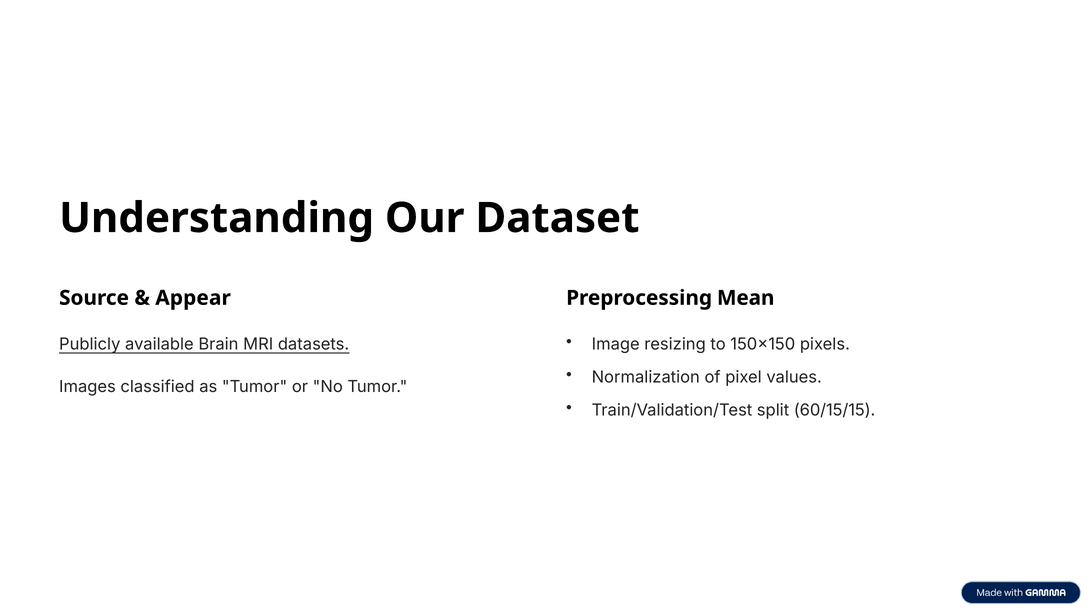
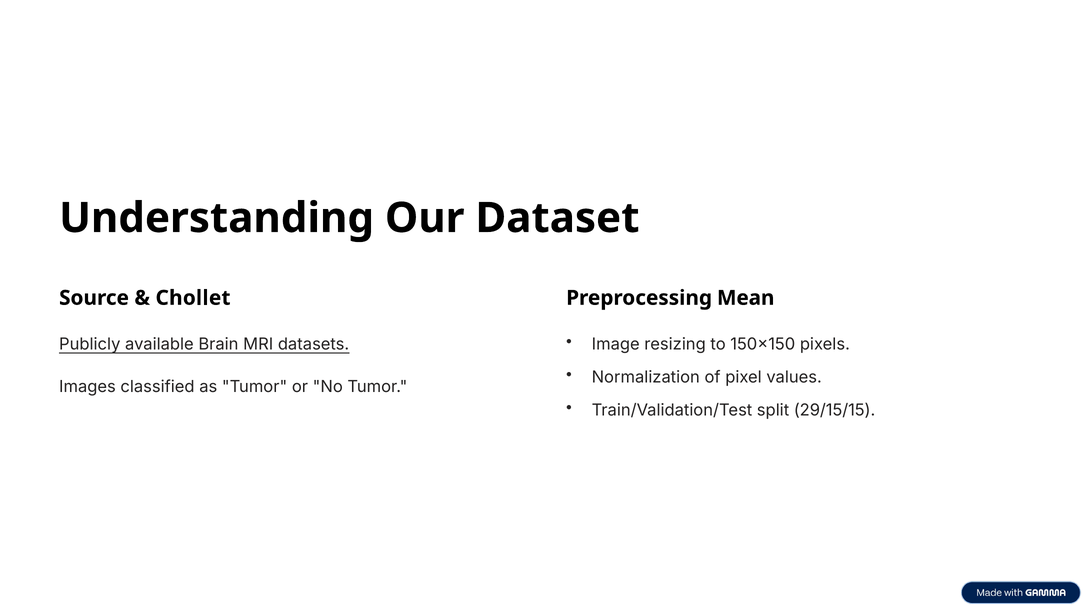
Appear: Appear -> Chollet
60/15/15: 60/15/15 -> 29/15/15
